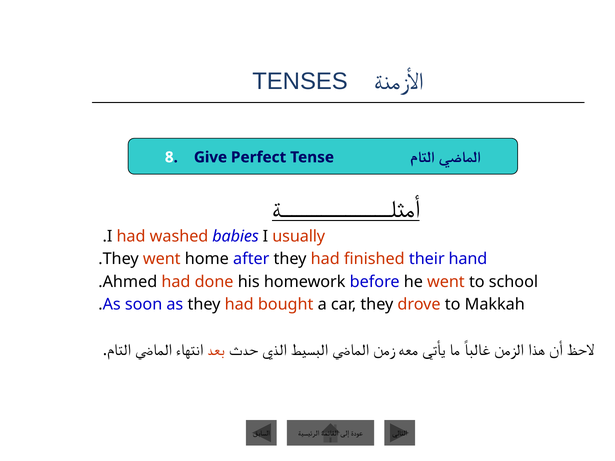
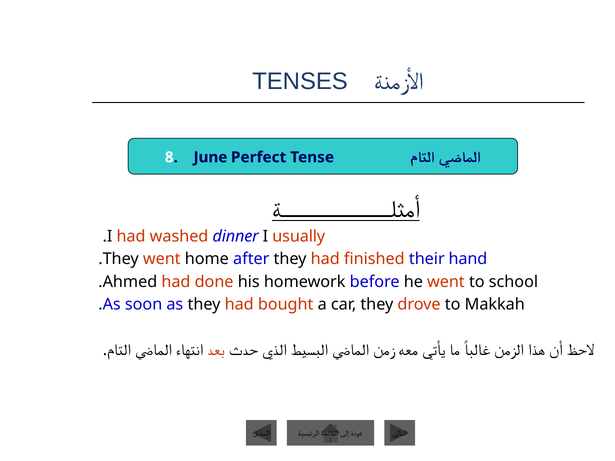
Give: Give -> June
babies: babies -> dinner
